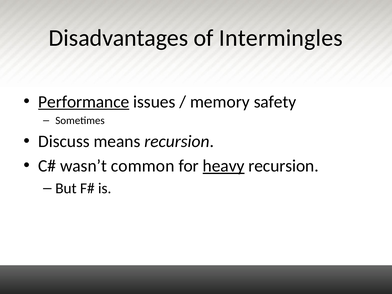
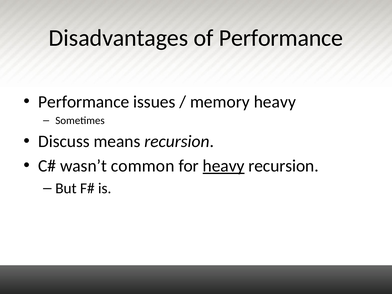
of Intermingles: Intermingles -> Performance
Performance at (84, 102) underline: present -> none
memory safety: safety -> heavy
